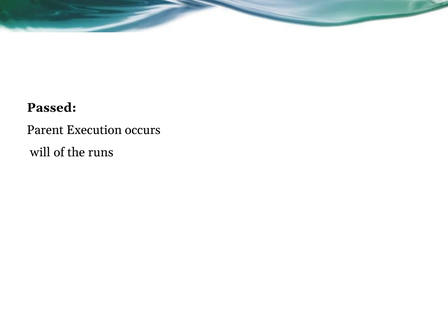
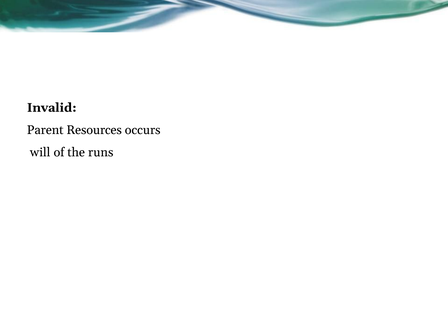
Passed: Passed -> Invalid
Execution: Execution -> Resources
